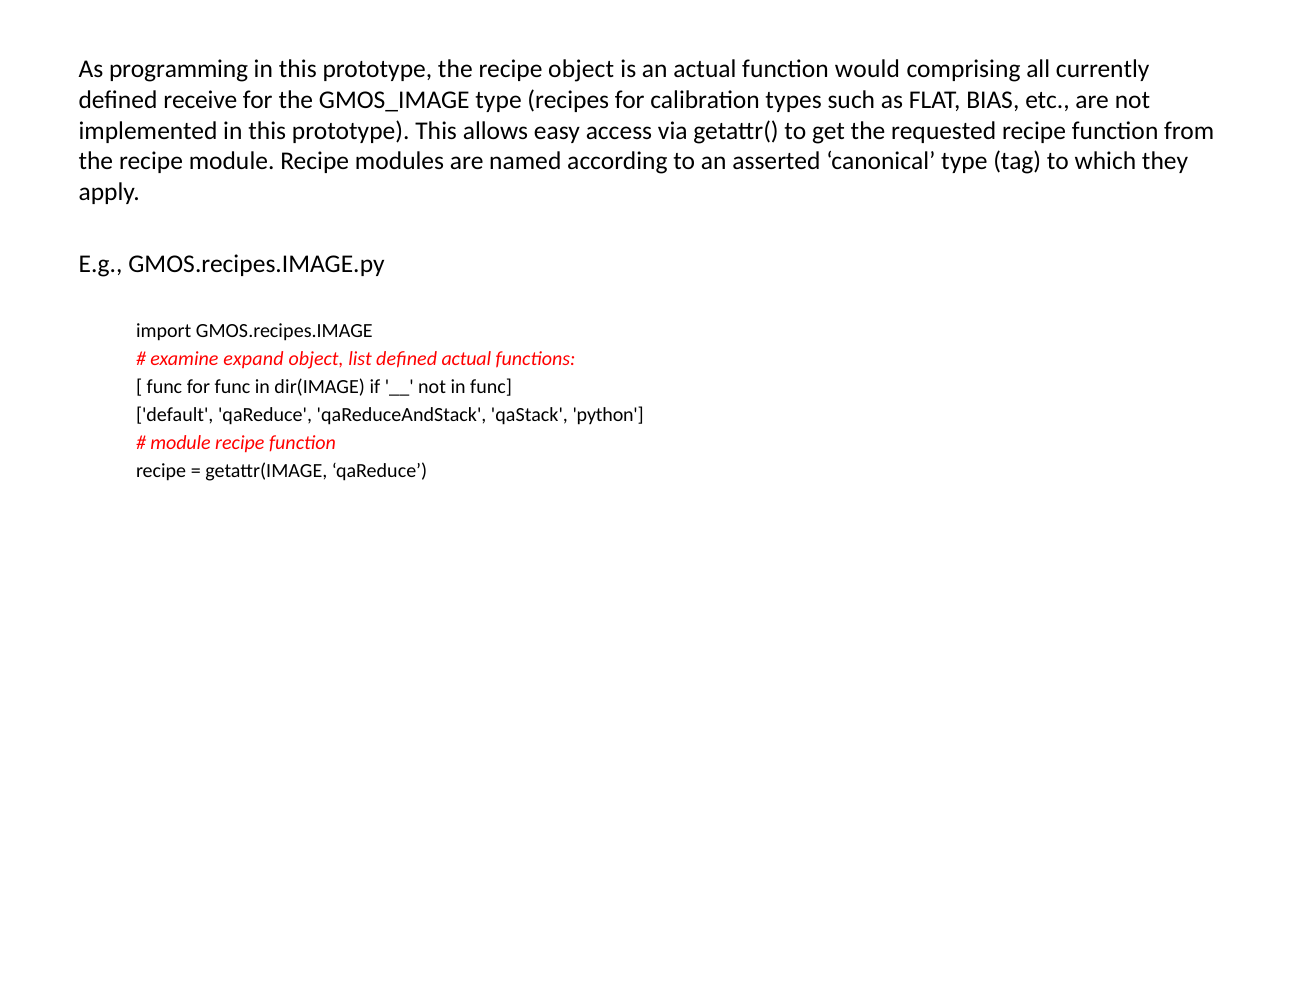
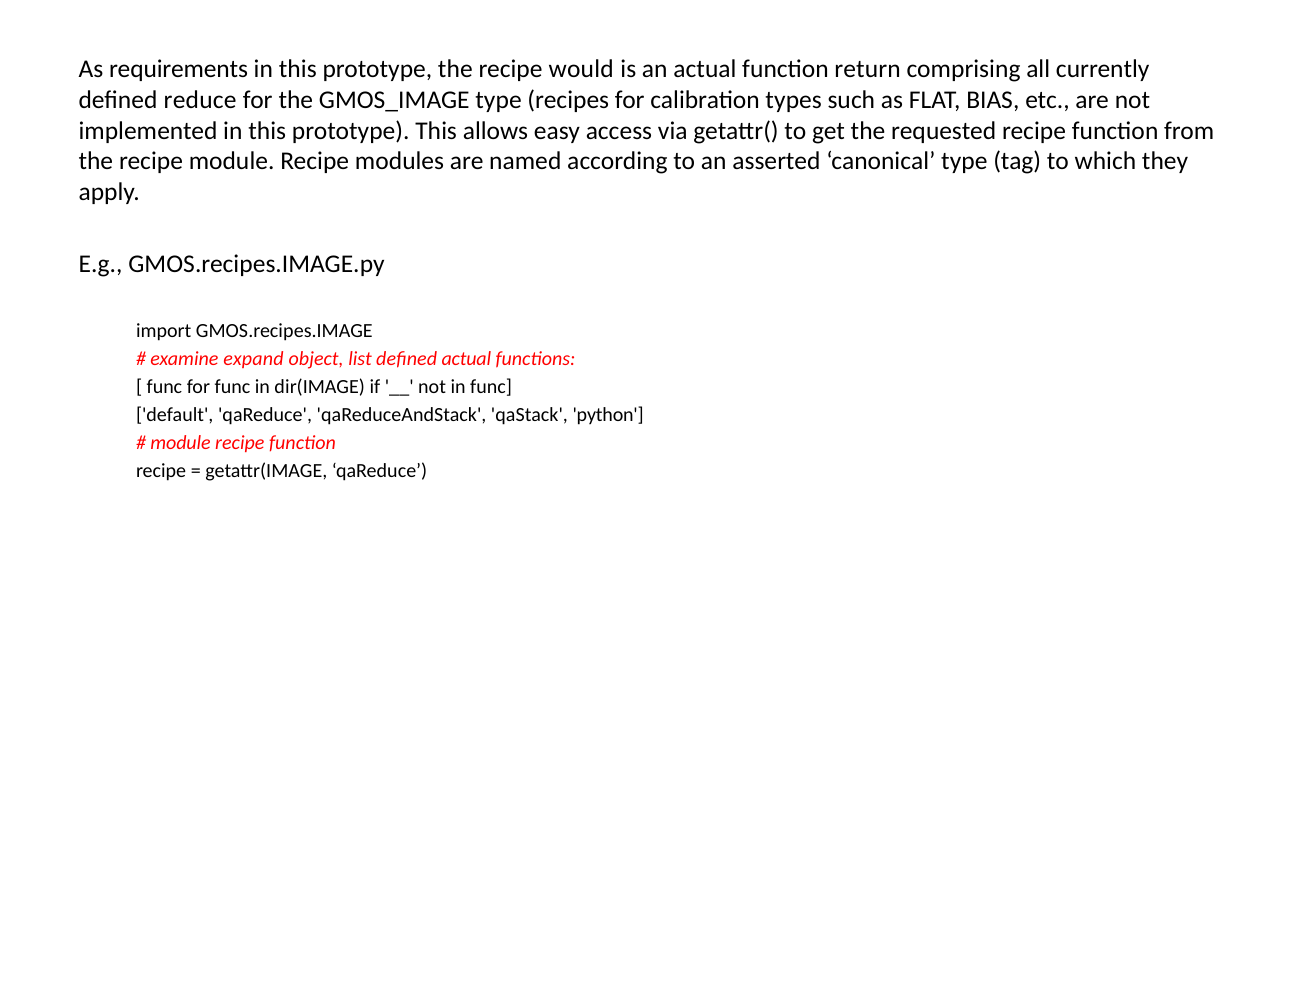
programming: programming -> requirements
recipe object: object -> would
would: would -> return
receive: receive -> reduce
